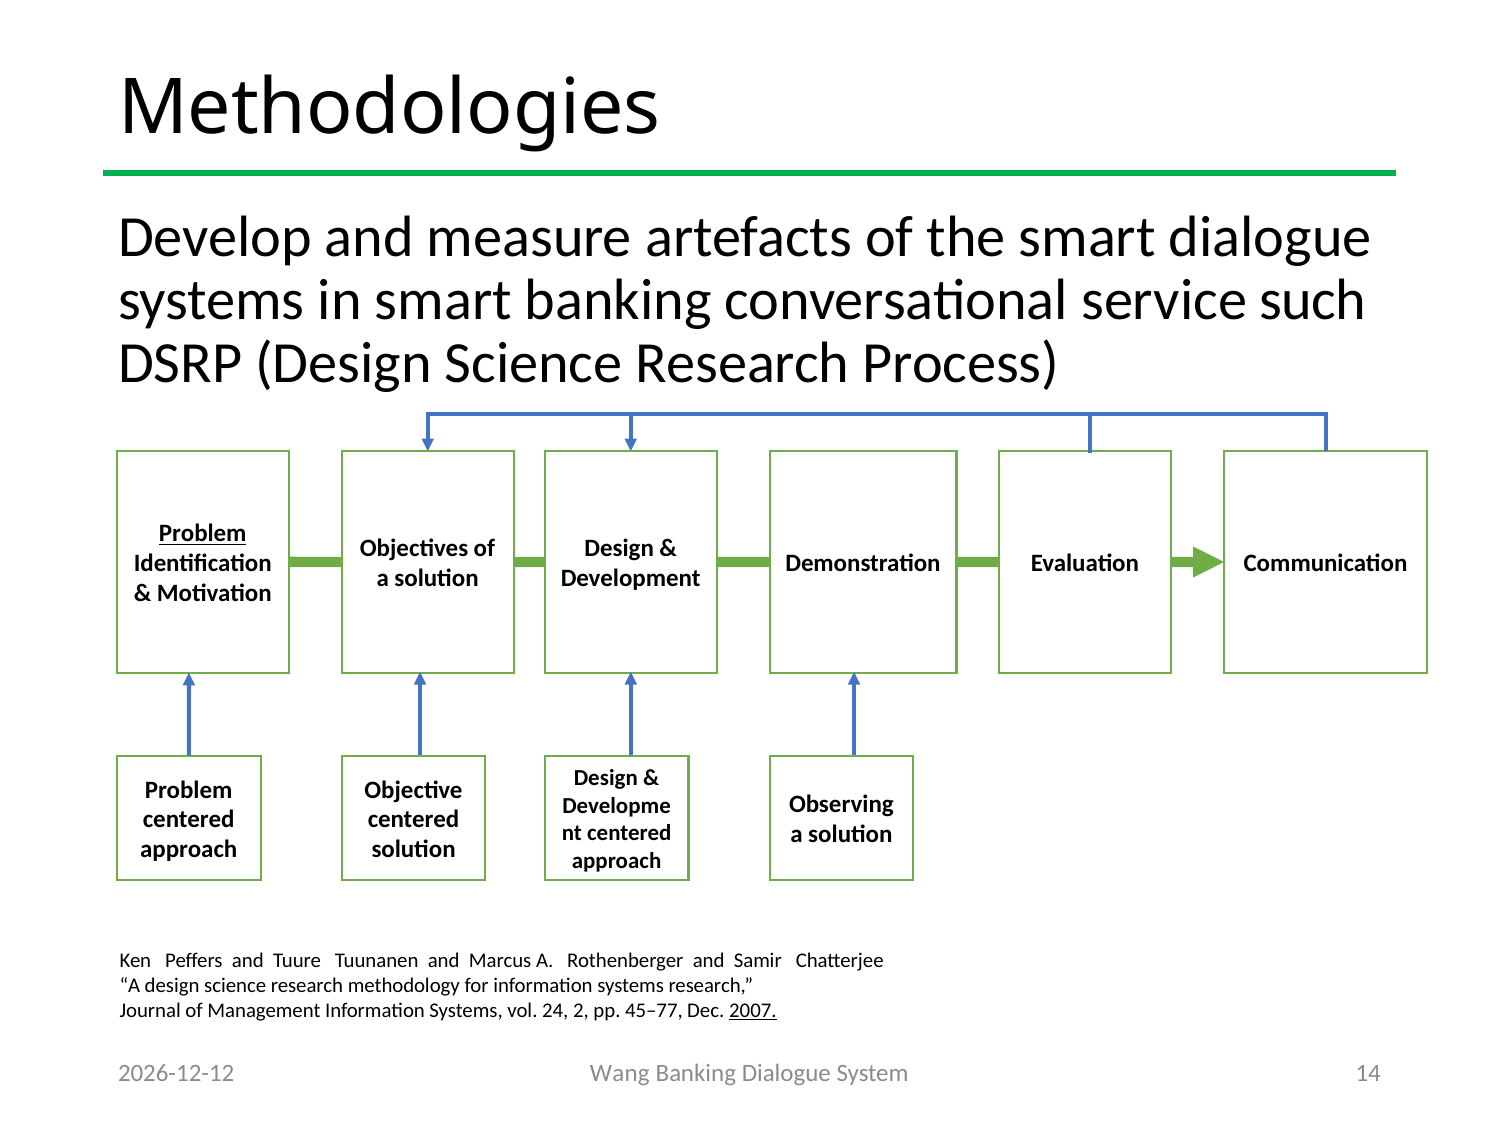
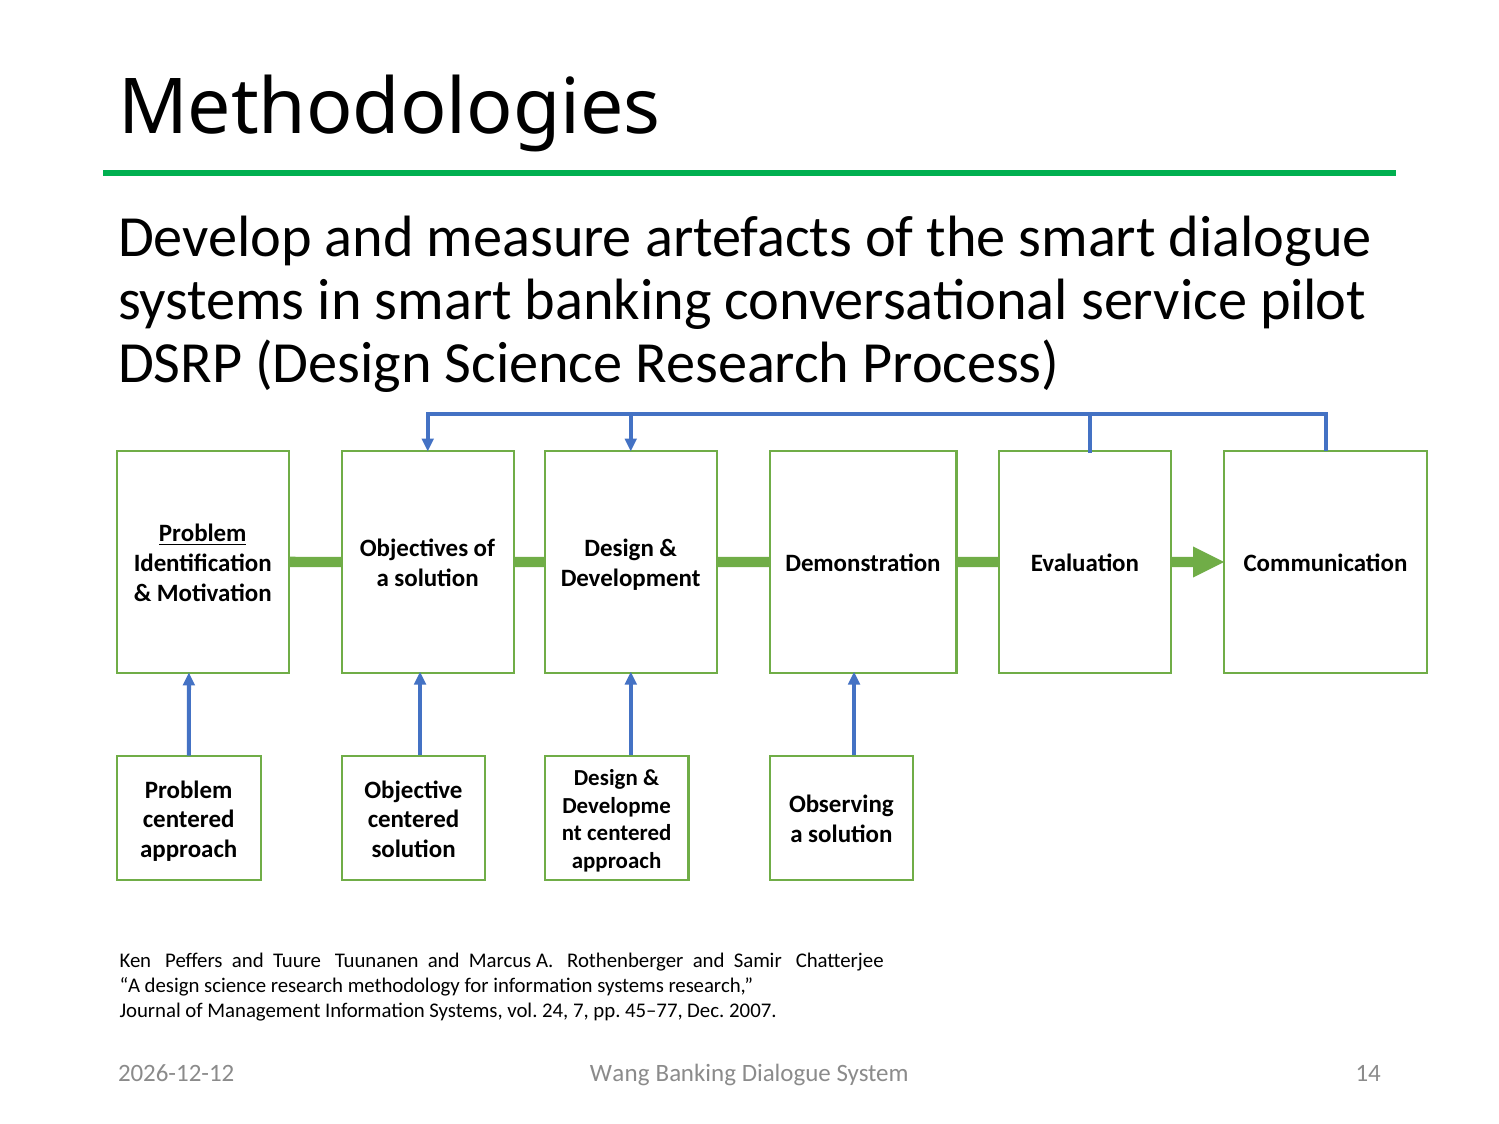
such: such -> pilot
2: 2 -> 7
2007 underline: present -> none
